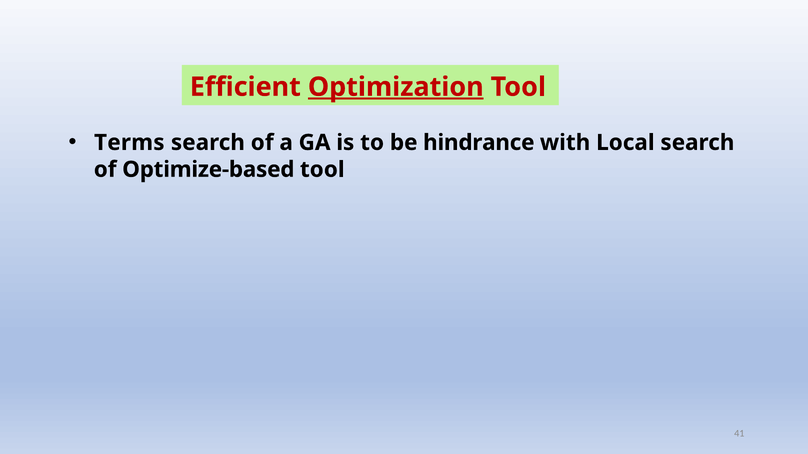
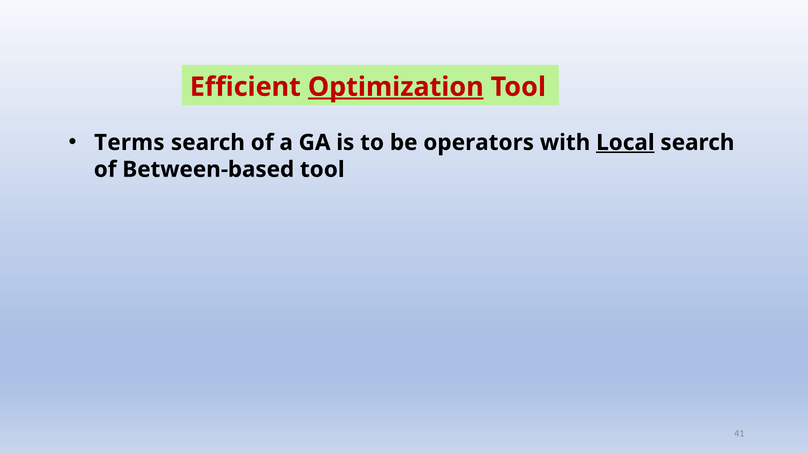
hindrance: hindrance -> operators
Local underline: none -> present
Optimize-based: Optimize-based -> Between-based
